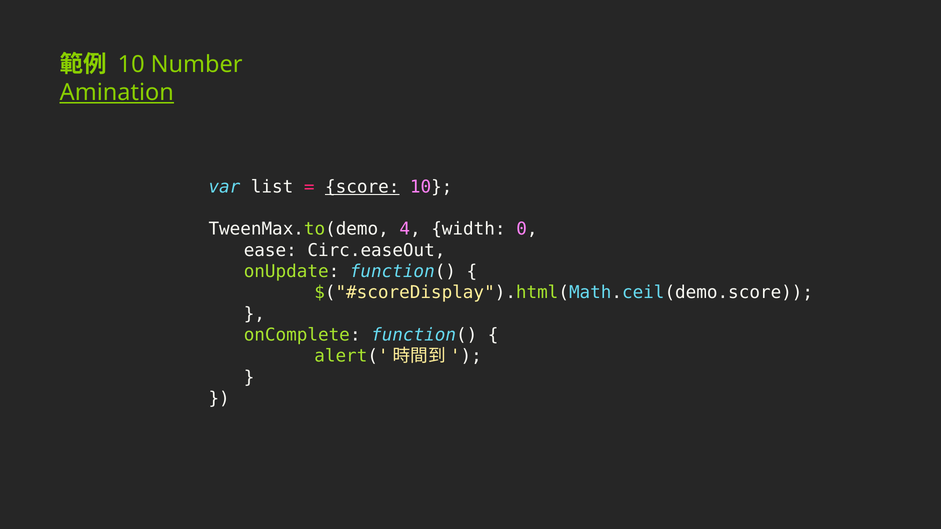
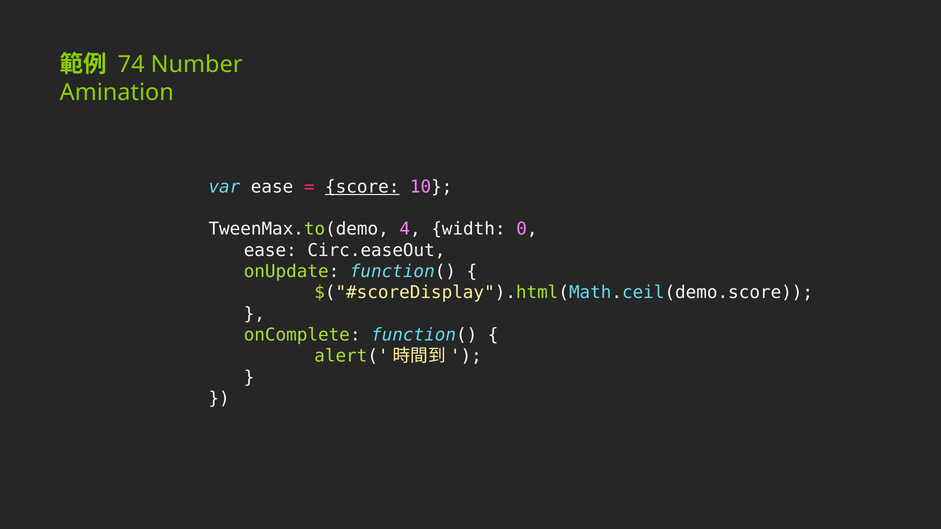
10 at (131, 65): 10 -> 74
Amination underline: present -> none
var list: list -> ease
